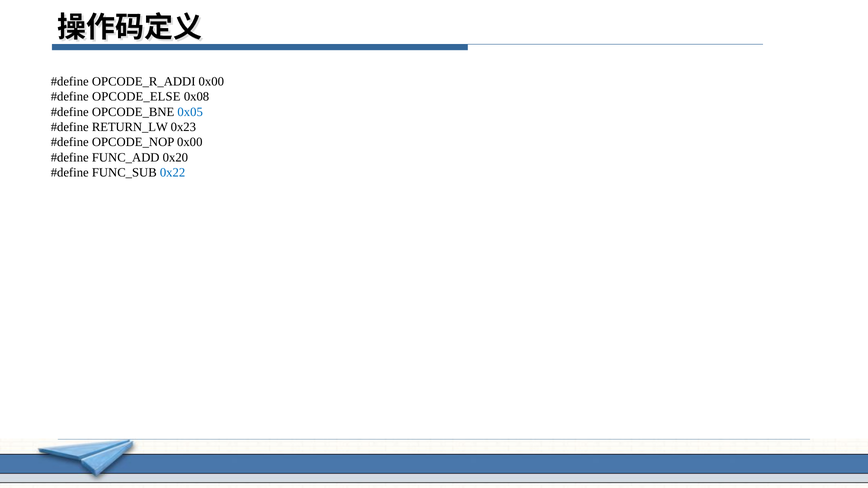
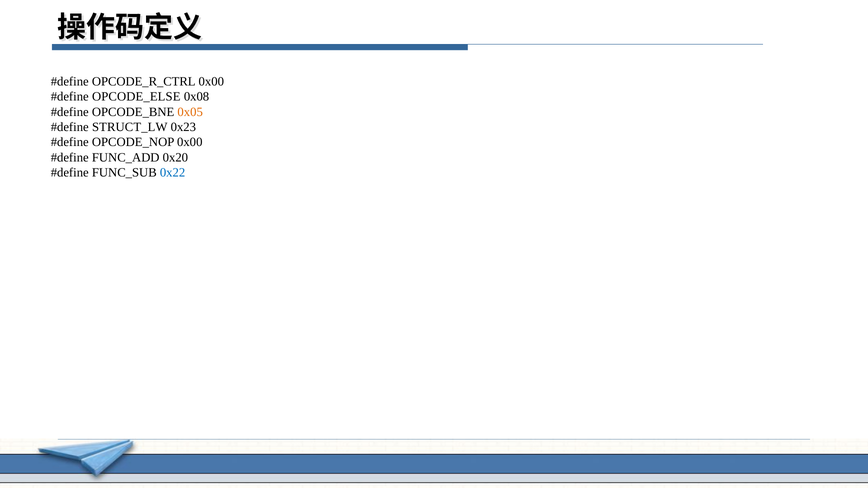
OPCODE_R_ADDI: OPCODE_R_ADDI -> OPCODE_R_CTRL
0x05 colour: blue -> orange
RETURN_LW: RETURN_LW -> STRUCT_LW
